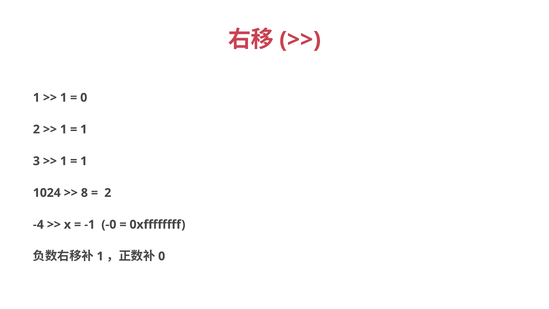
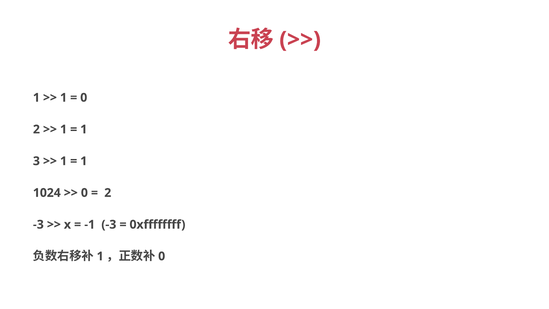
8 at (84, 193): 8 -> 0
-4 at (38, 224): -4 -> -3
-1 -0: -0 -> -3
